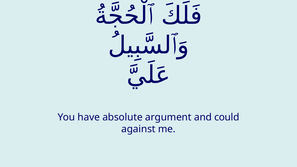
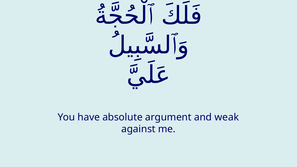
could: could -> weak
